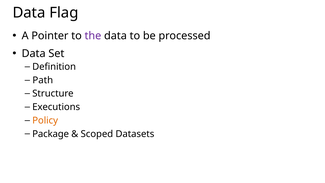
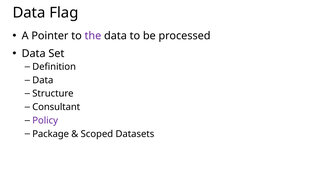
Path at (43, 80): Path -> Data
Executions: Executions -> Consultant
Policy colour: orange -> purple
